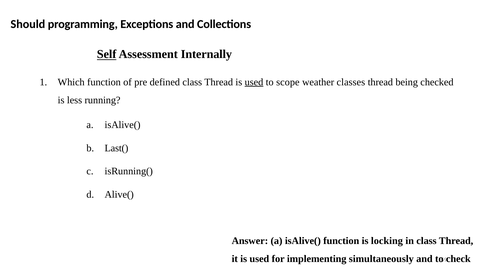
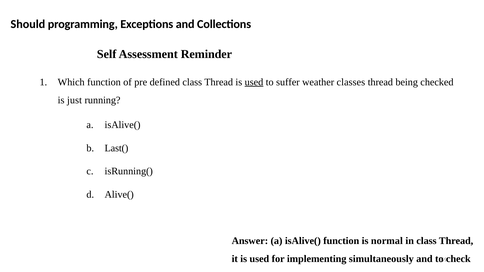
Self underline: present -> none
Internally: Internally -> Reminder
scope: scope -> suffer
less: less -> just
locking: locking -> normal
